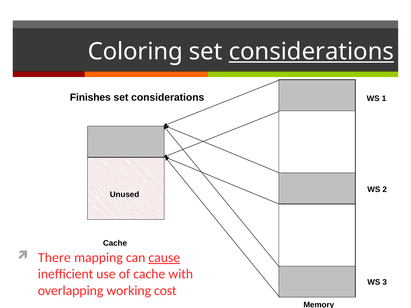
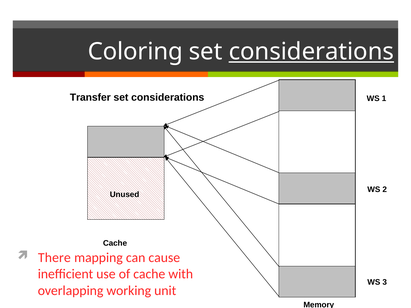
Finishes: Finishes -> Transfer
cause underline: present -> none
cost: cost -> unit
